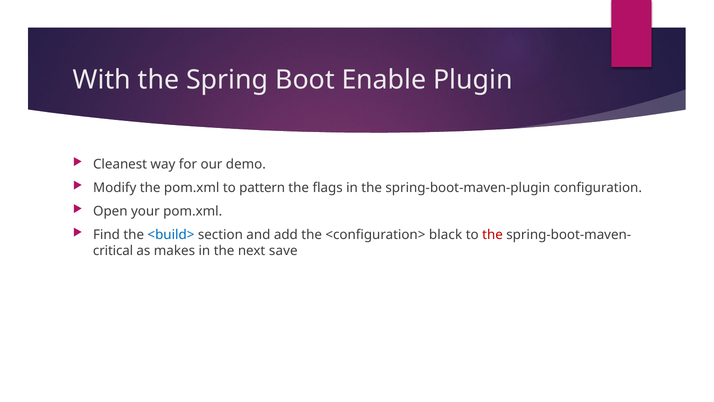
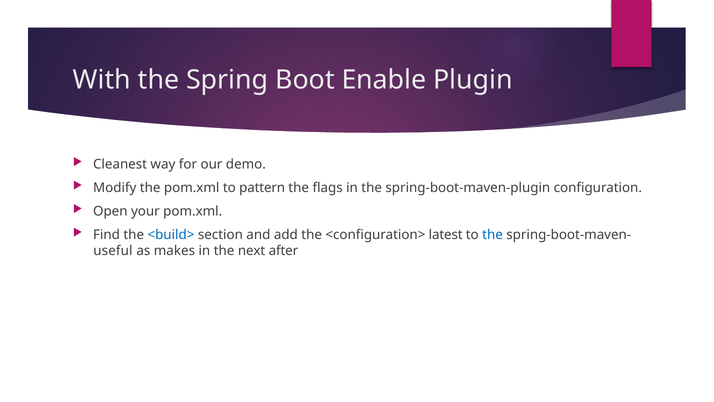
black: black -> latest
the at (492, 235) colour: red -> blue
critical: critical -> useful
save: save -> after
